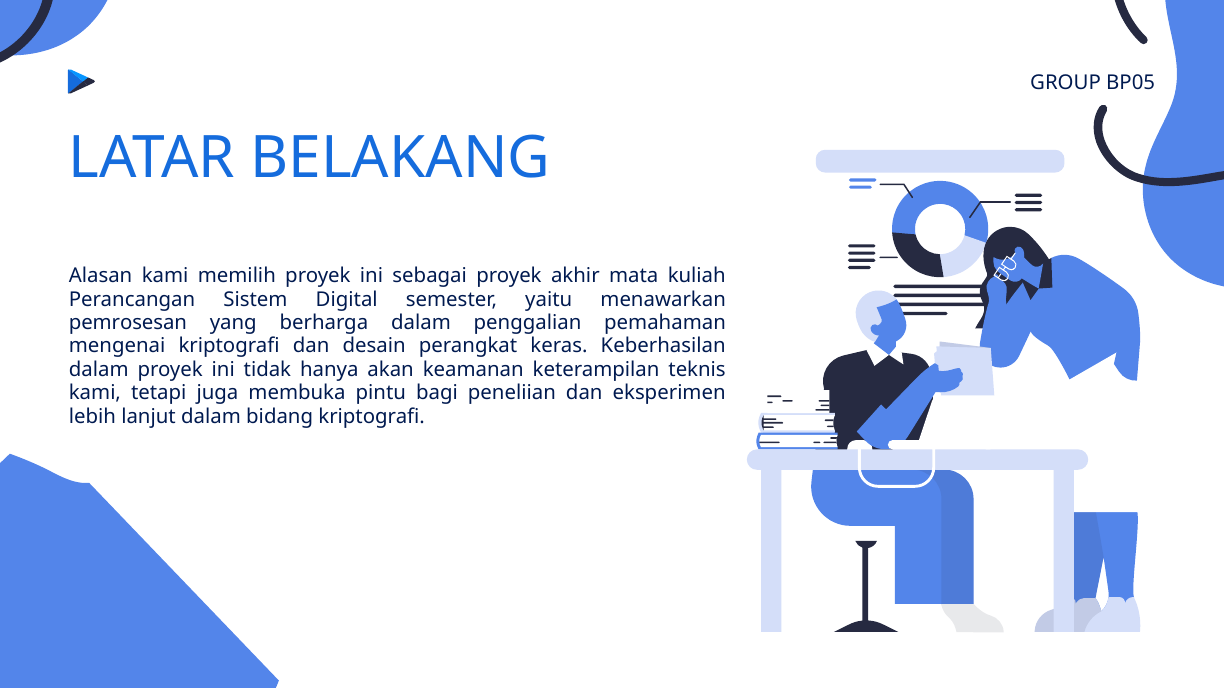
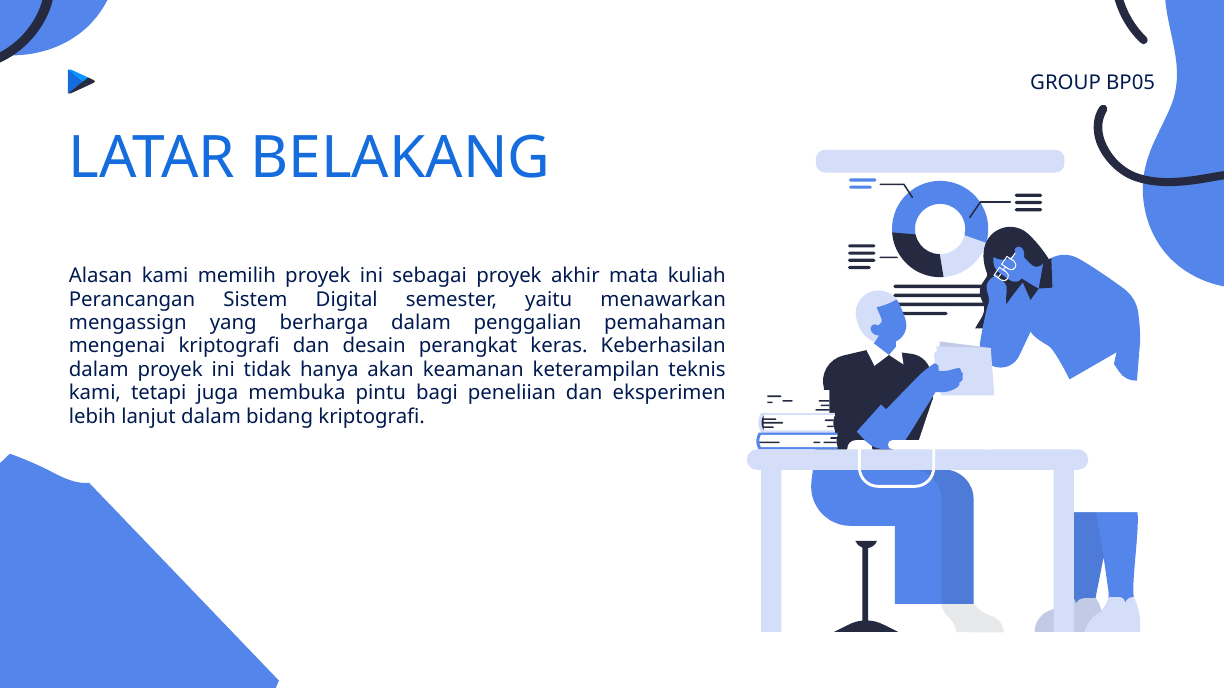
pemrosesan: pemrosesan -> mengassign
